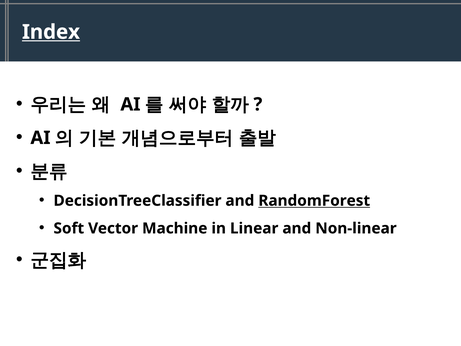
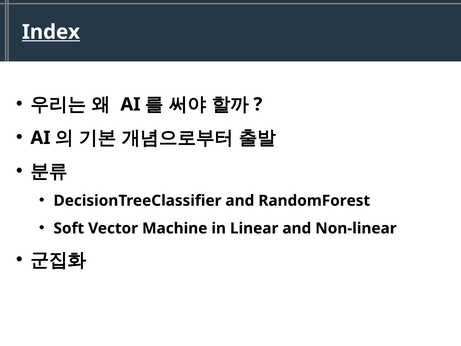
RandomForest underline: present -> none
